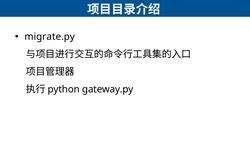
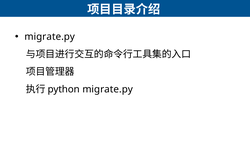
gateway.py at (108, 89): gateway.py -> migrate.py
